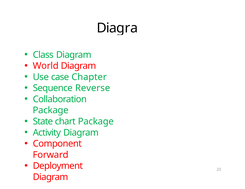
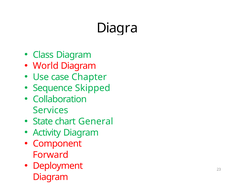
Reverse: Reverse -> Skipped
Package at (51, 111): Package -> Services
chart Package: Package -> General
